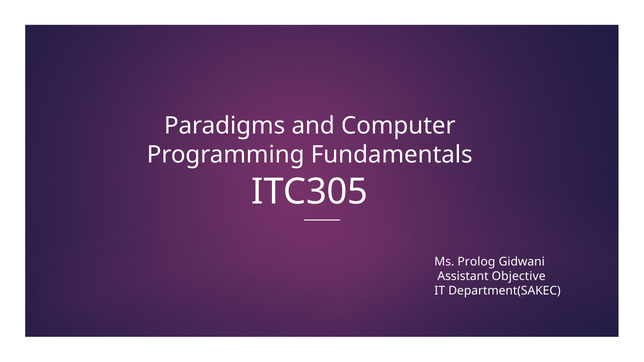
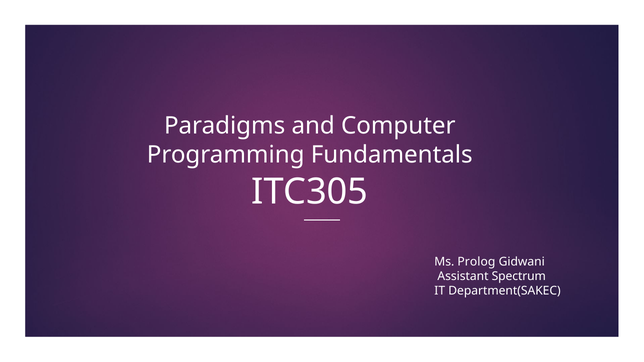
Objective: Objective -> Spectrum
